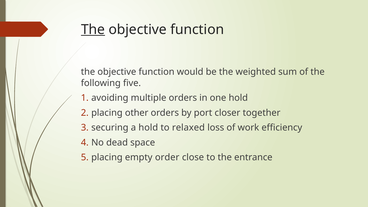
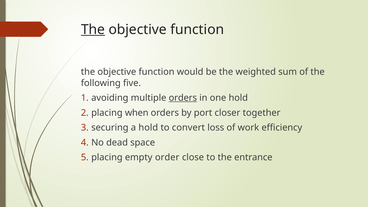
orders at (183, 98) underline: none -> present
other: other -> when
relaxed: relaxed -> convert
